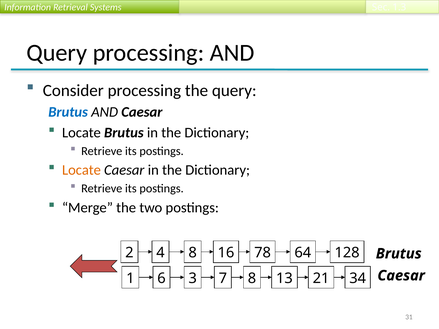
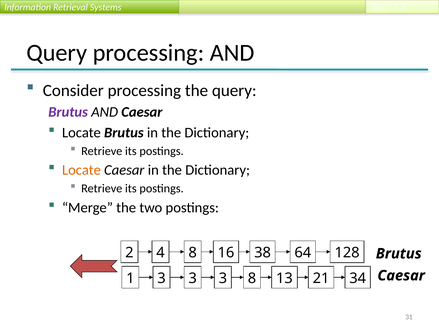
Brutus at (68, 112) colour: blue -> purple
78: 78 -> 38
1 6: 6 -> 3
7 at (223, 279): 7 -> 3
